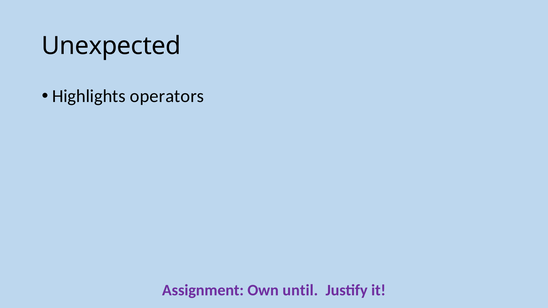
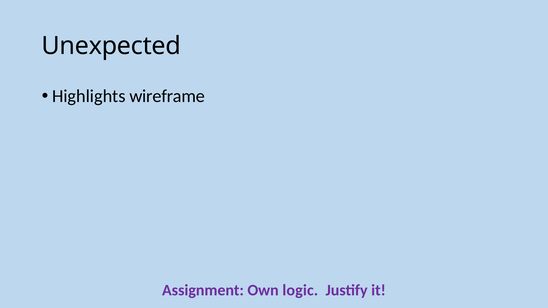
operators: operators -> wireframe
until: until -> logic
